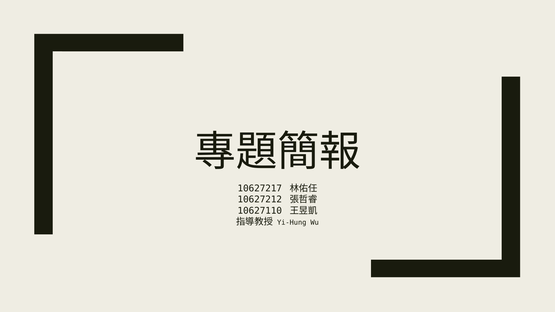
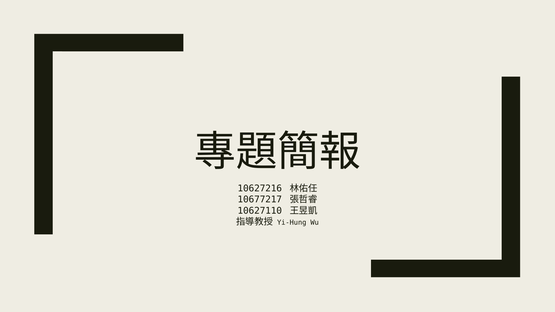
10627217: 10627217 -> 10627216
10627212: 10627212 -> 10677217
